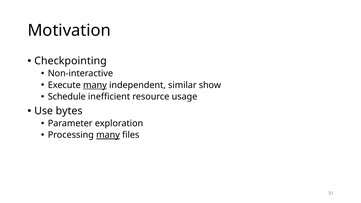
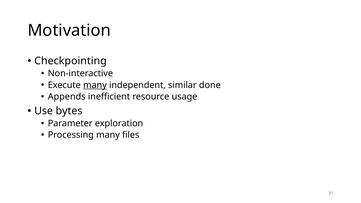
show: show -> done
Schedule: Schedule -> Appends
many at (108, 135) underline: present -> none
